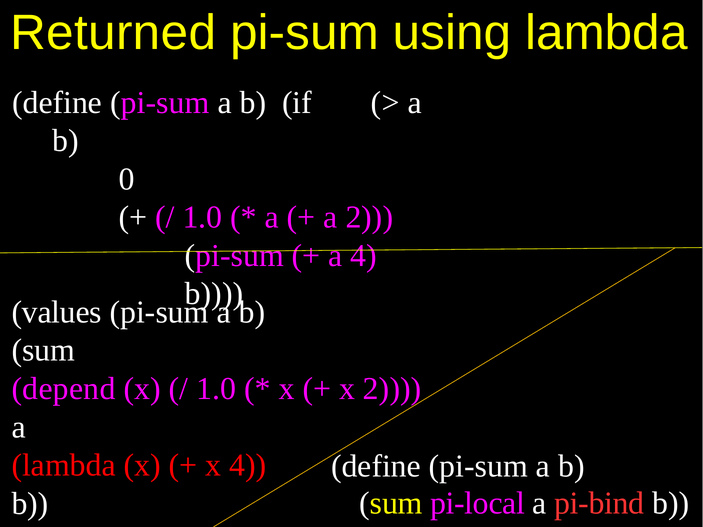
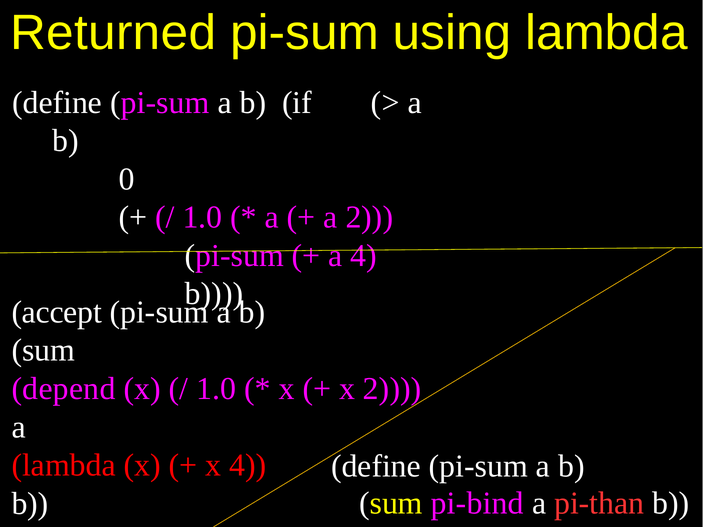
values: values -> accept
pi-local: pi-local -> pi-bind
pi-bind: pi-bind -> pi-than
